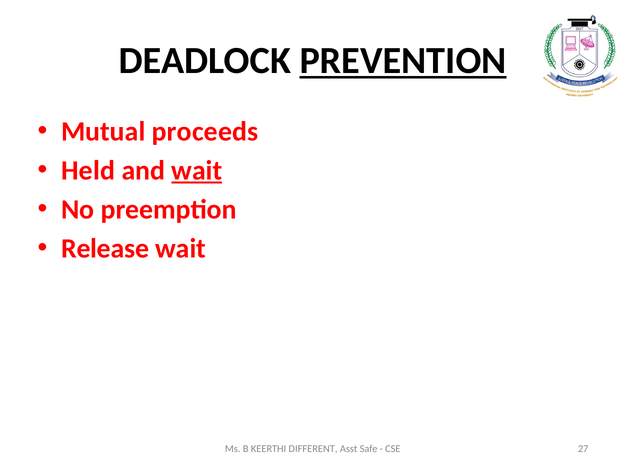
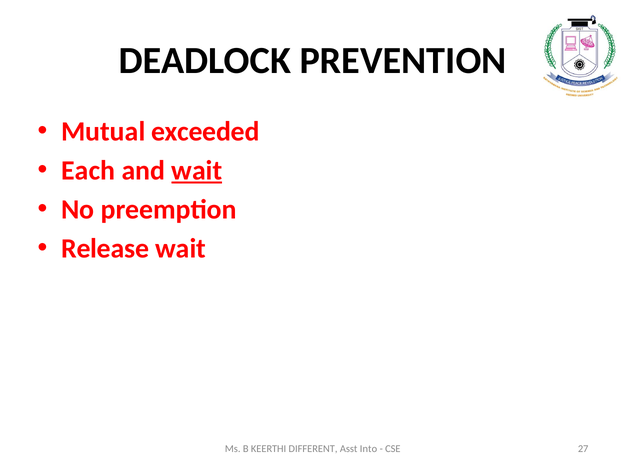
PREVENTION underline: present -> none
proceeds: proceeds -> exceeded
Held: Held -> Each
Safe: Safe -> Into
